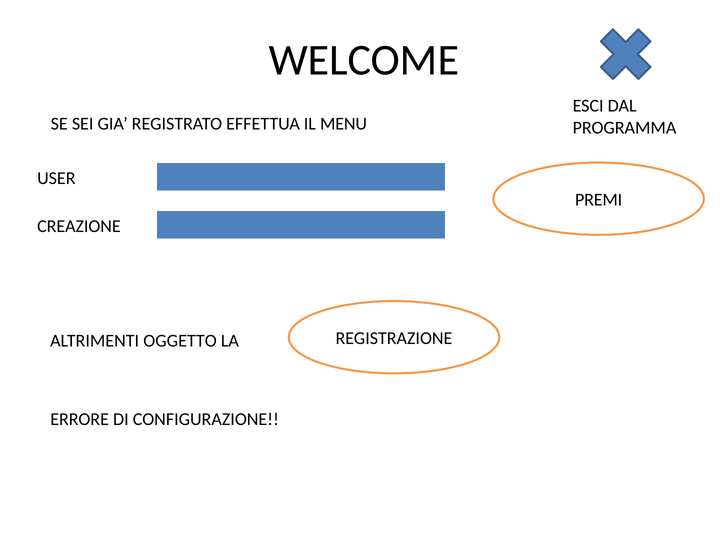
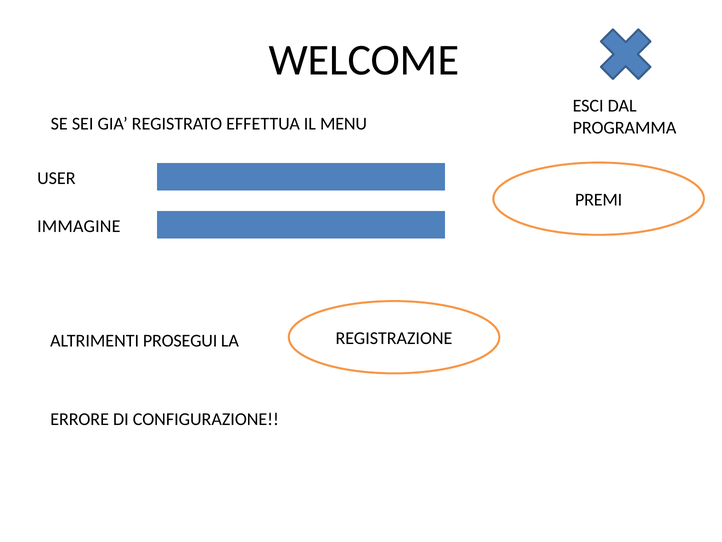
CREAZIONE: CREAZIONE -> IMMAGINE
OGGETTO: OGGETTO -> PROSEGUI
